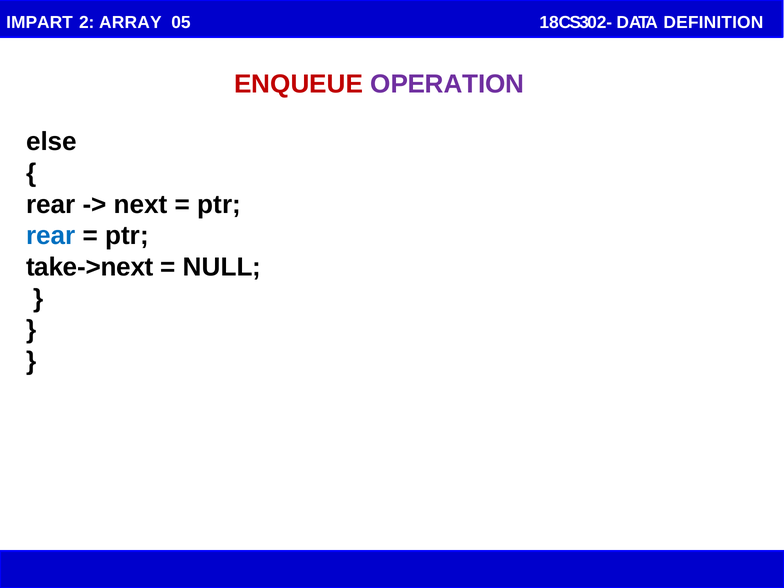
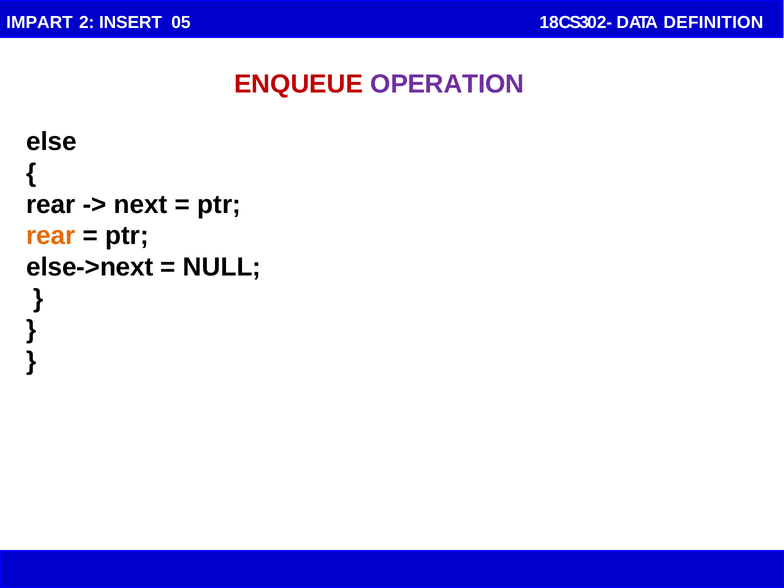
ARRAY: ARRAY -> INSERT
rear at (51, 236) colour: blue -> orange
take->next: take->next -> else->next
